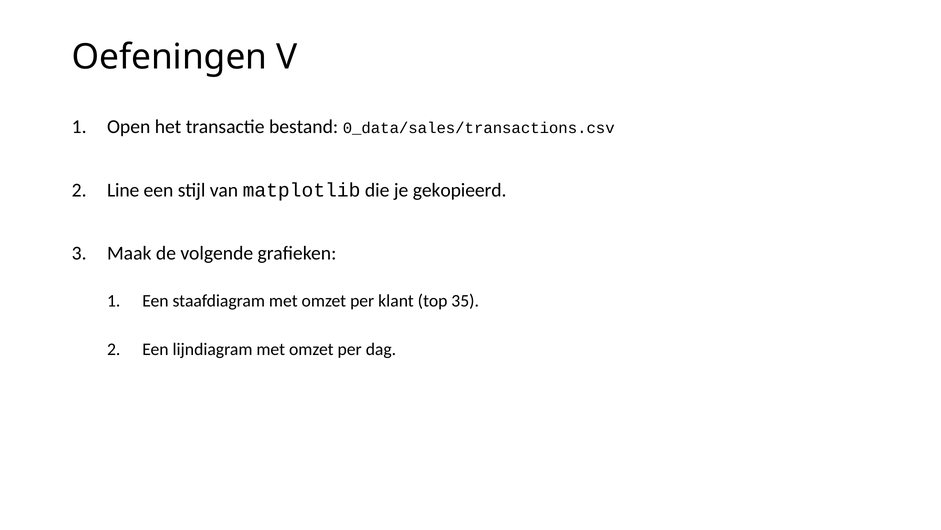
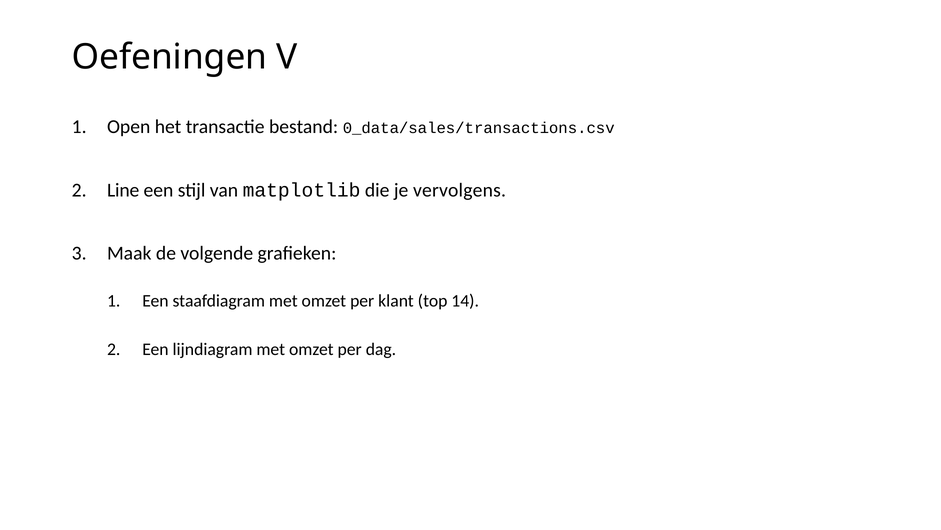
gekopieerd: gekopieerd -> vervolgens
35: 35 -> 14
